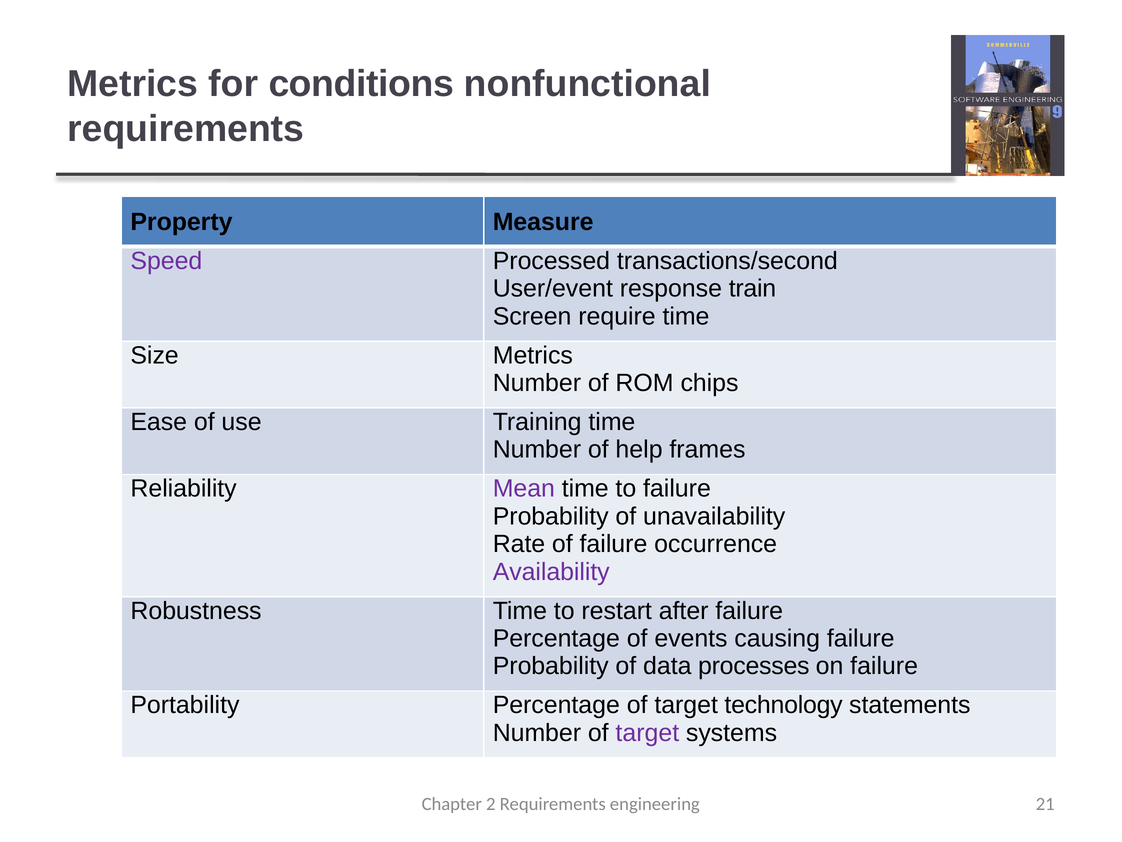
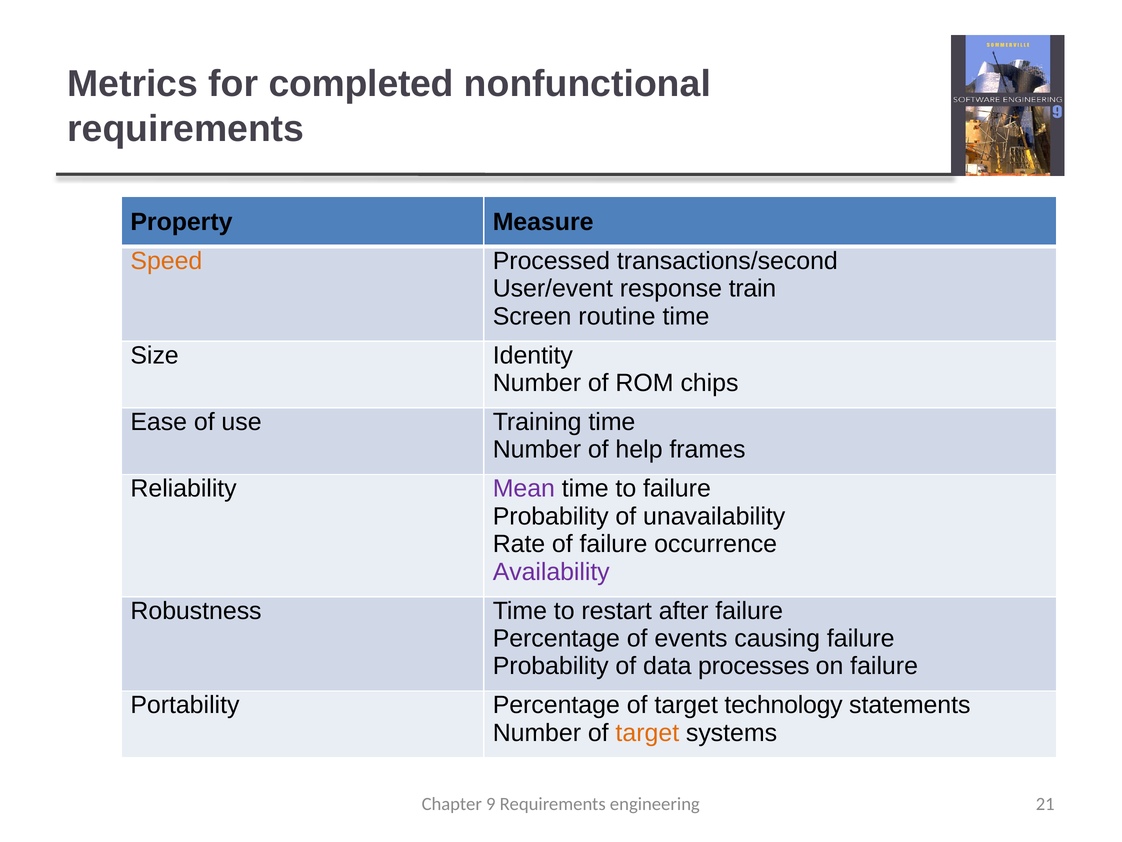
conditions: conditions -> completed
Speed colour: purple -> orange
require: require -> routine
Size Metrics: Metrics -> Identity
target at (647, 733) colour: purple -> orange
2: 2 -> 9
